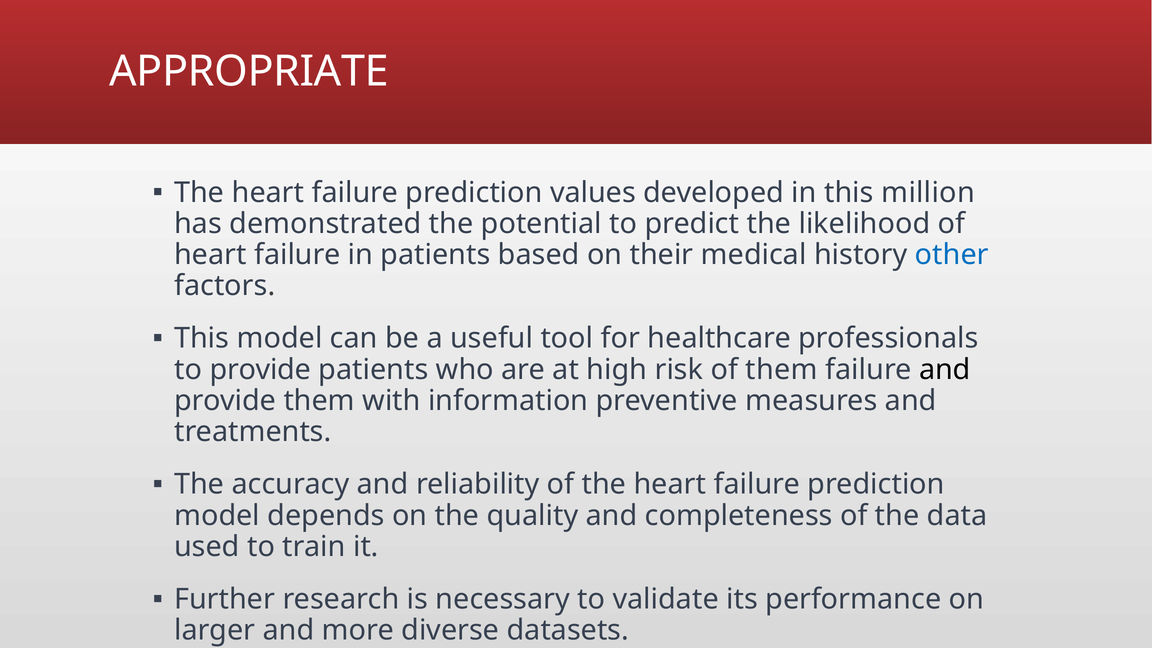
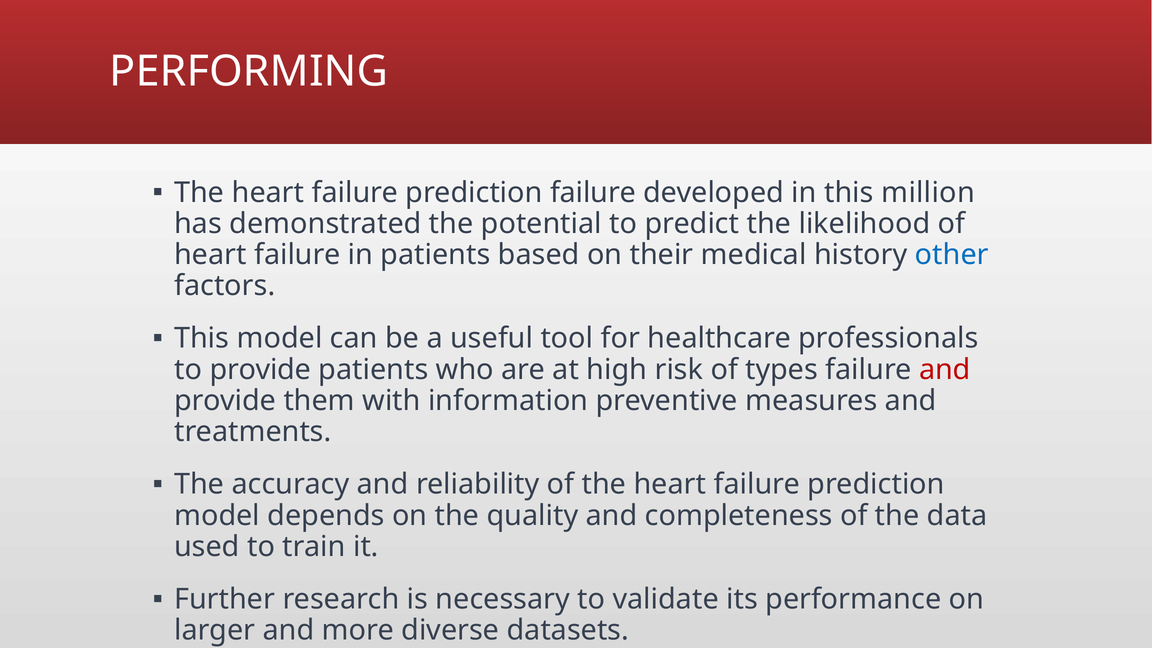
APPROPRIATE: APPROPRIATE -> PERFORMING
prediction values: values -> failure
of them: them -> types
and at (945, 370) colour: black -> red
